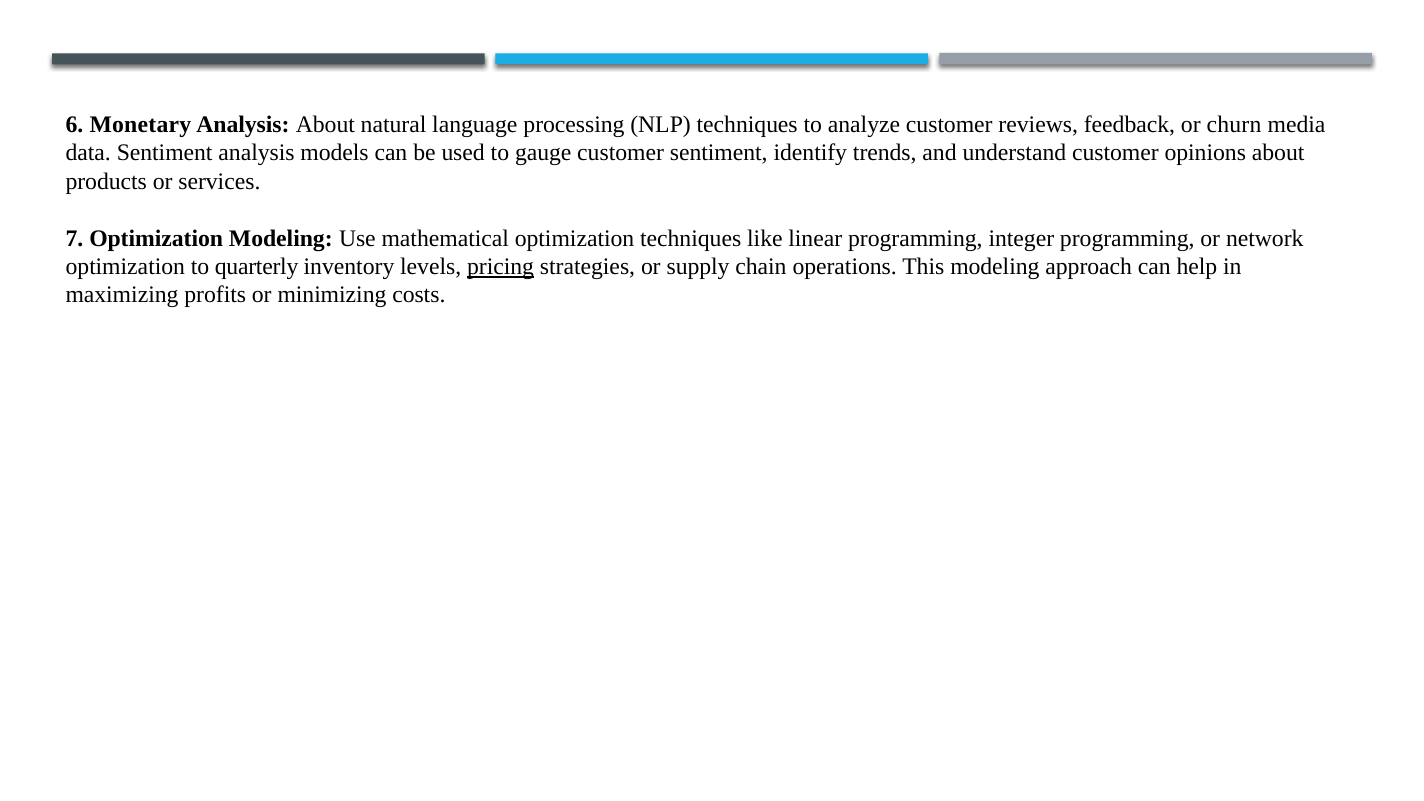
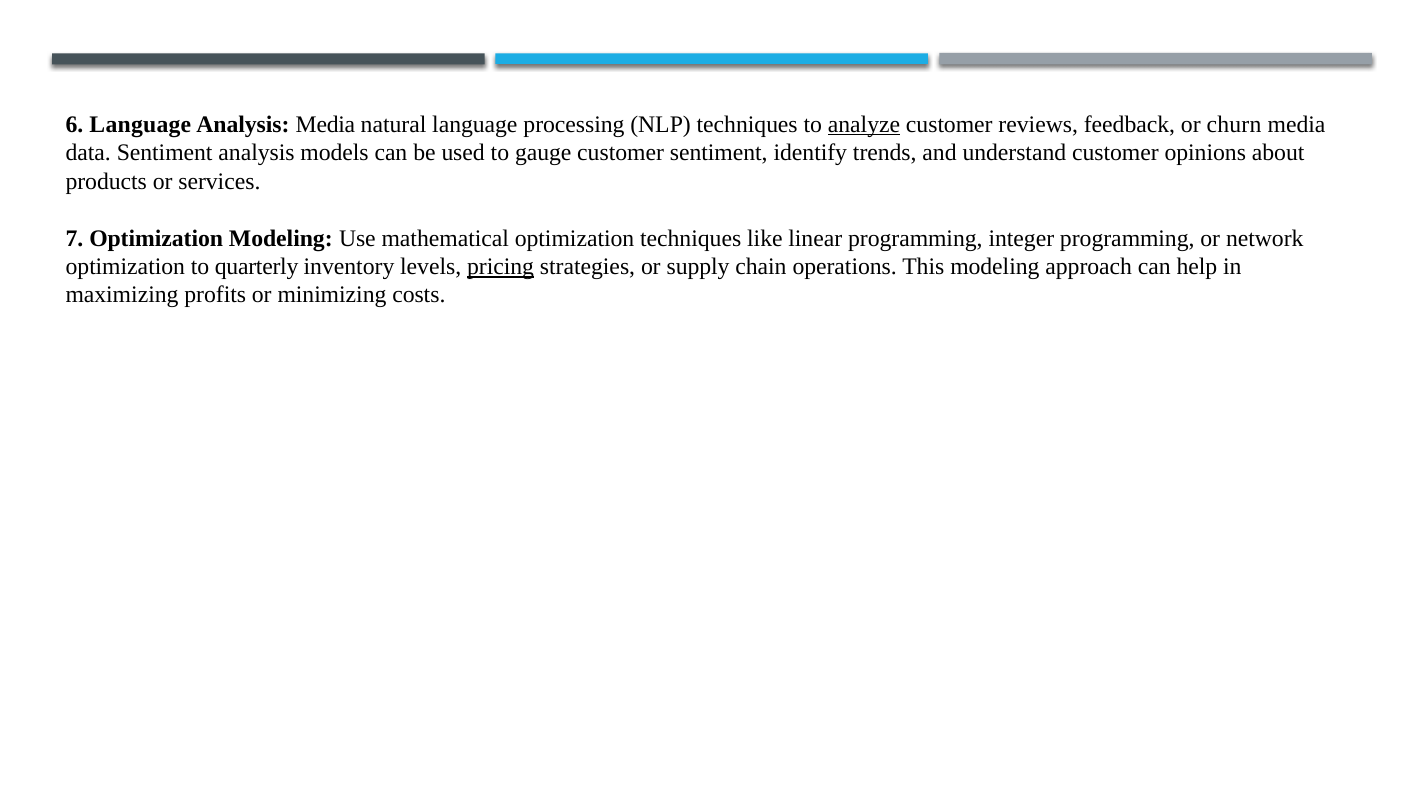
6 Monetary: Monetary -> Language
Analysis About: About -> Media
analyze underline: none -> present
